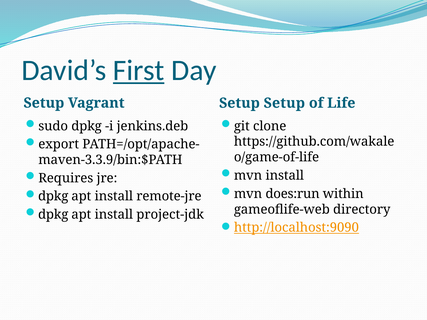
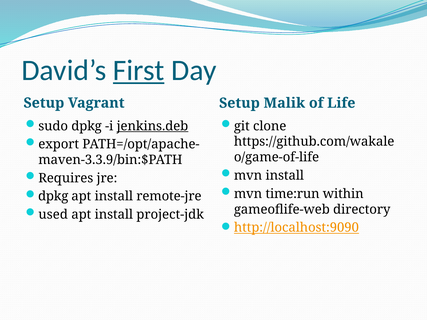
Setup Setup: Setup -> Malik
jenkins.deb underline: none -> present
does:run: does:run -> time:run
dpkg at (53, 215): dpkg -> used
